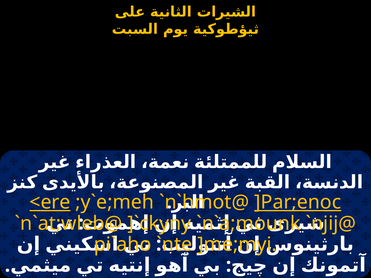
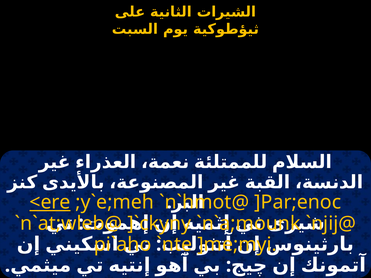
]Par;enoc underline: present -> none
